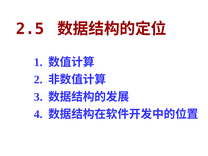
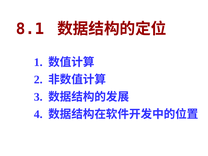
2.5: 2.5 -> 8.1
